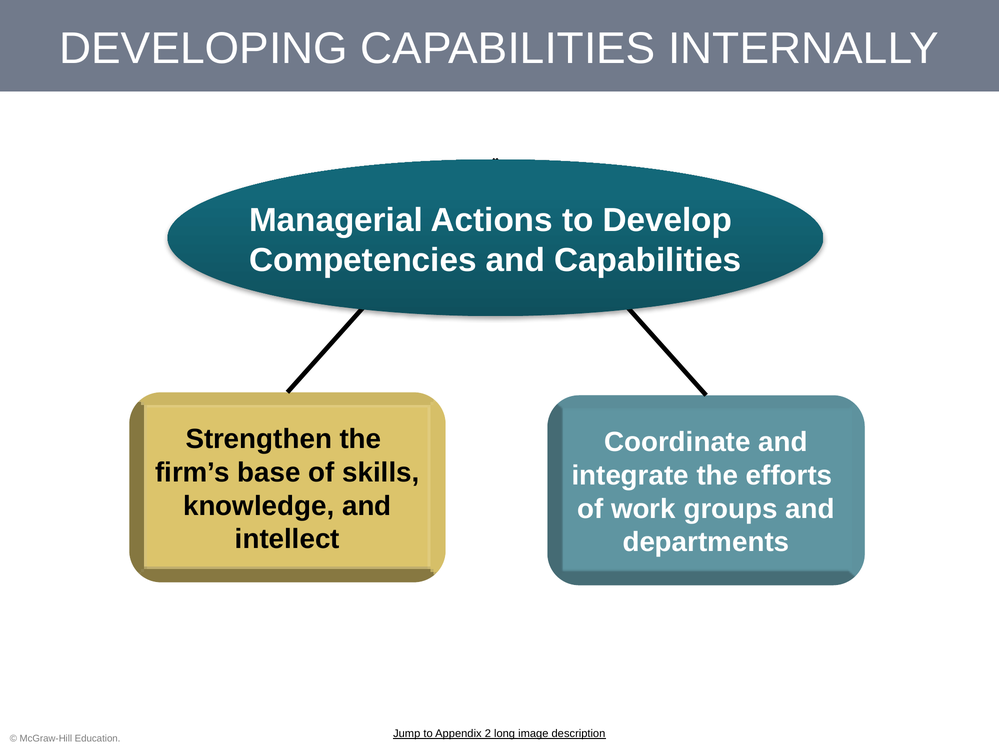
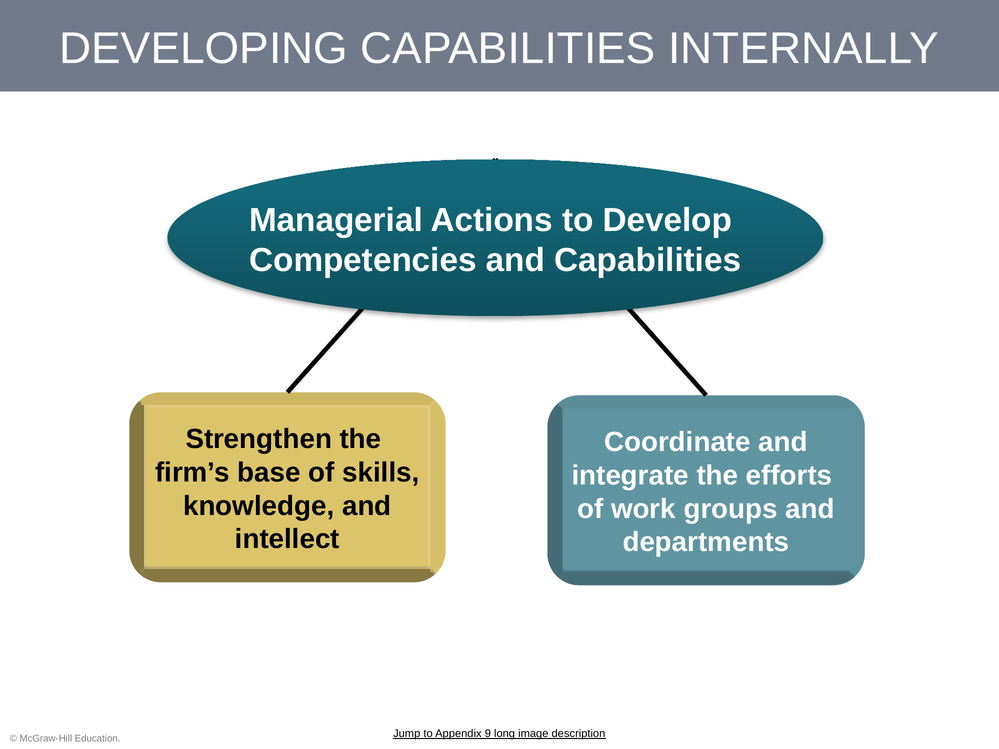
2: 2 -> 9
